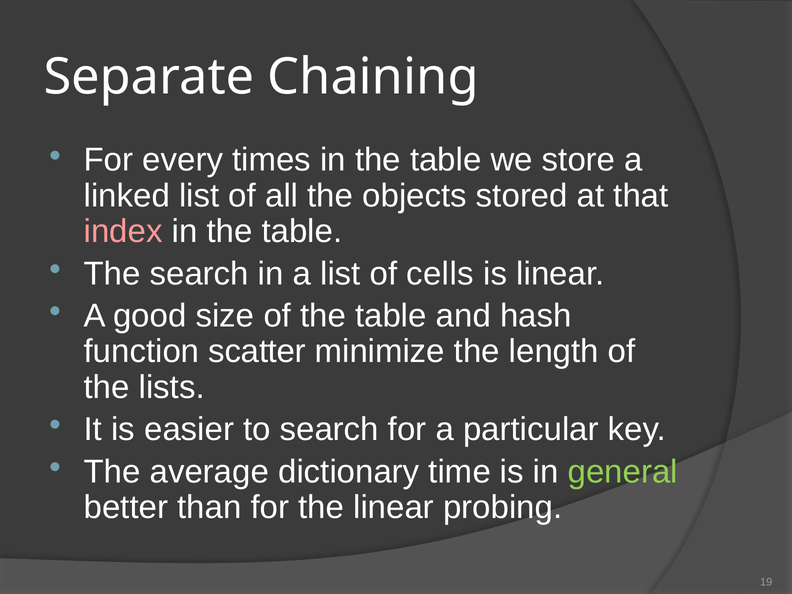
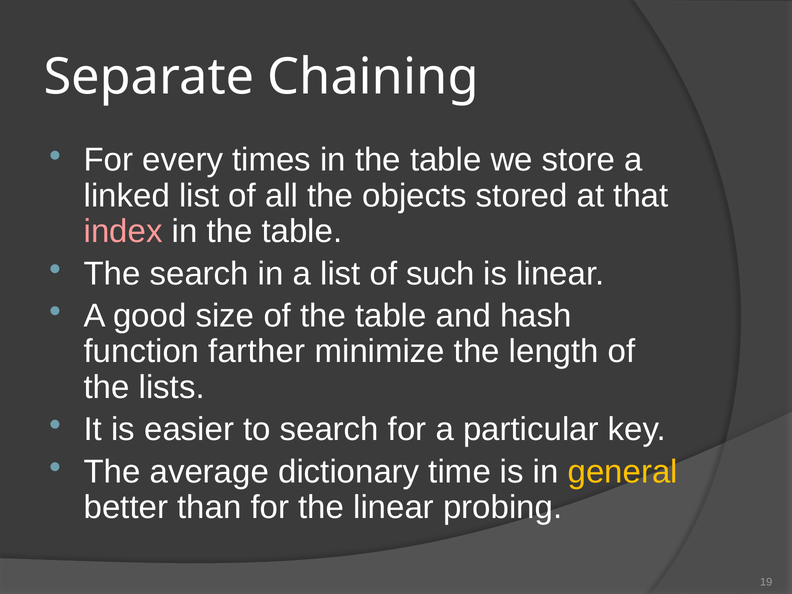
cells: cells -> such
scatter: scatter -> farther
general colour: light green -> yellow
